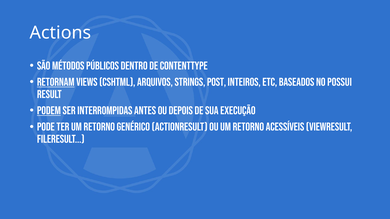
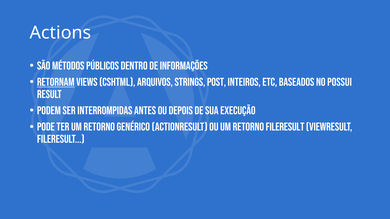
contenttype: contenttype -> informações
Podem underline: present -> none
retorno acessíveis: acessíveis -> fileresult
